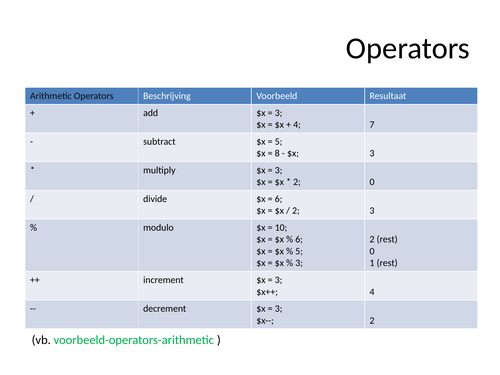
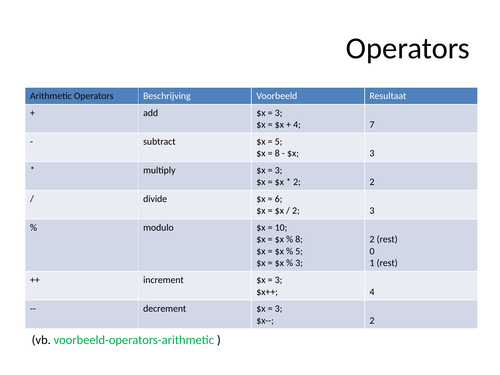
2 0: 0 -> 2
6 at (299, 239): 6 -> 8
